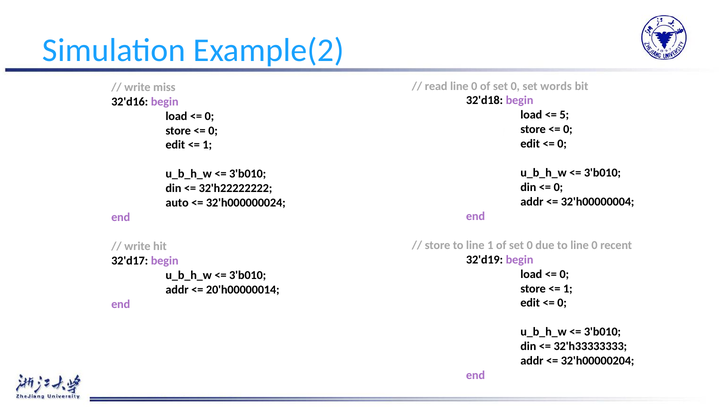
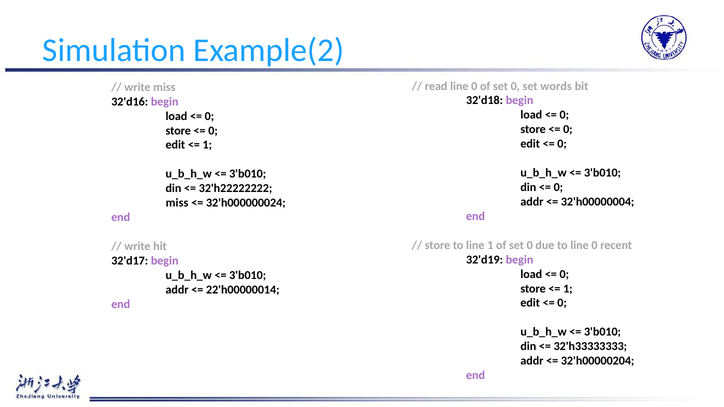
5 at (564, 115): 5 -> 0
auto at (177, 203): auto -> miss
20'h00000014: 20'h00000014 -> 22'h00000014
